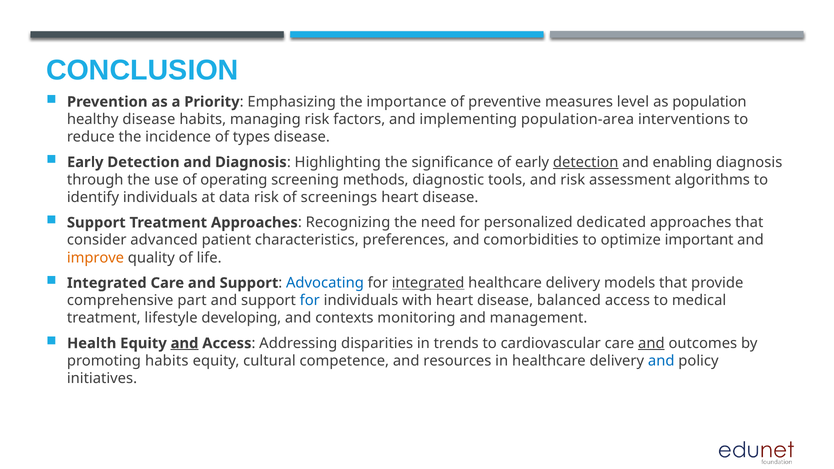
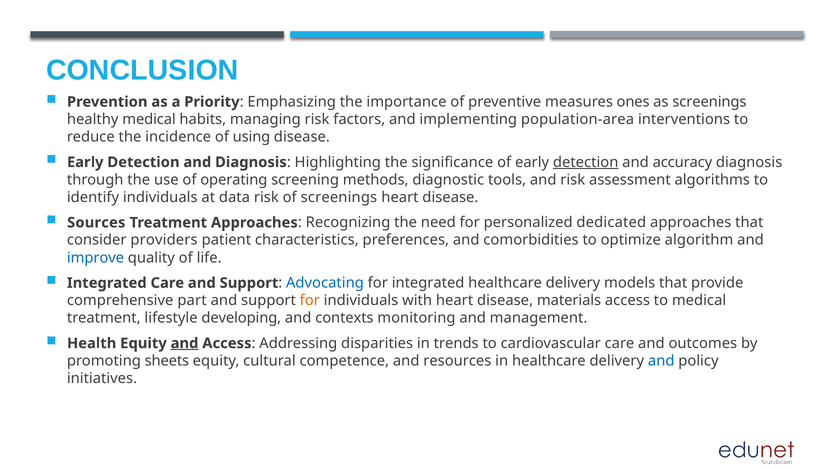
level: level -> ones
as population: population -> screenings
healthy disease: disease -> medical
types: types -> using
enabling: enabling -> accuracy
Support at (96, 223): Support -> Sources
advanced: advanced -> providers
important: important -> algorithm
improve colour: orange -> blue
integrated at (428, 283) underline: present -> none
for at (310, 301) colour: blue -> orange
balanced: balanced -> materials
and at (651, 343) underline: present -> none
promoting habits: habits -> sheets
